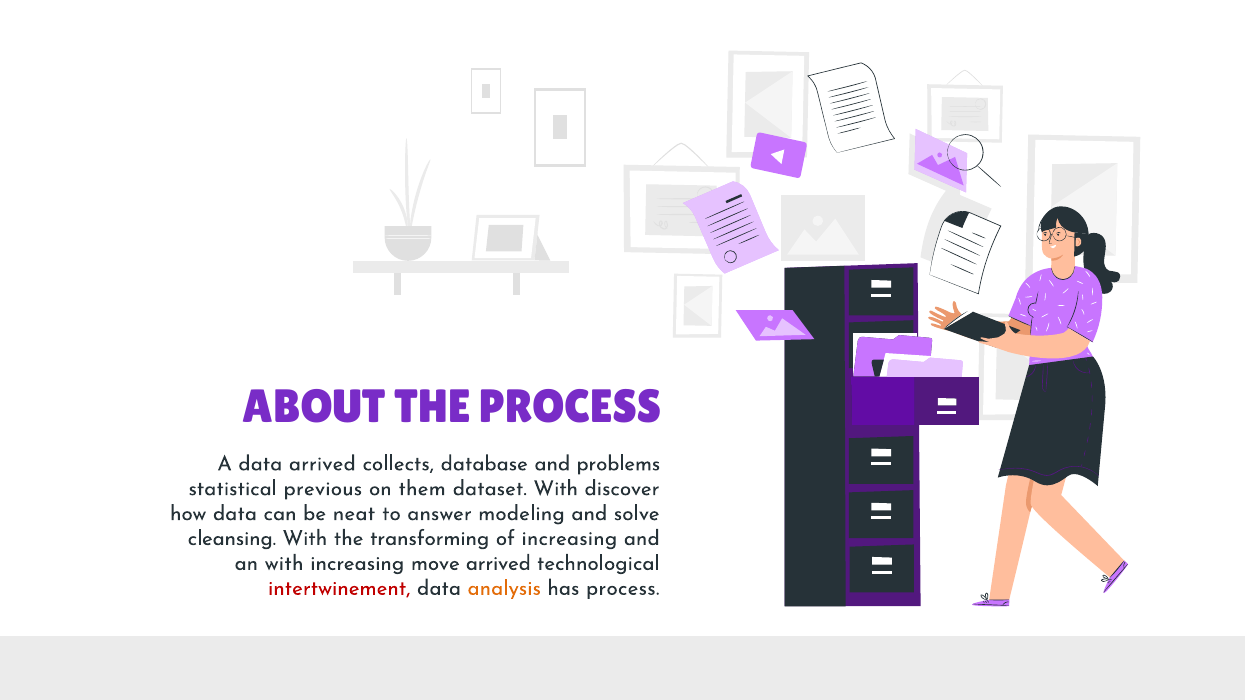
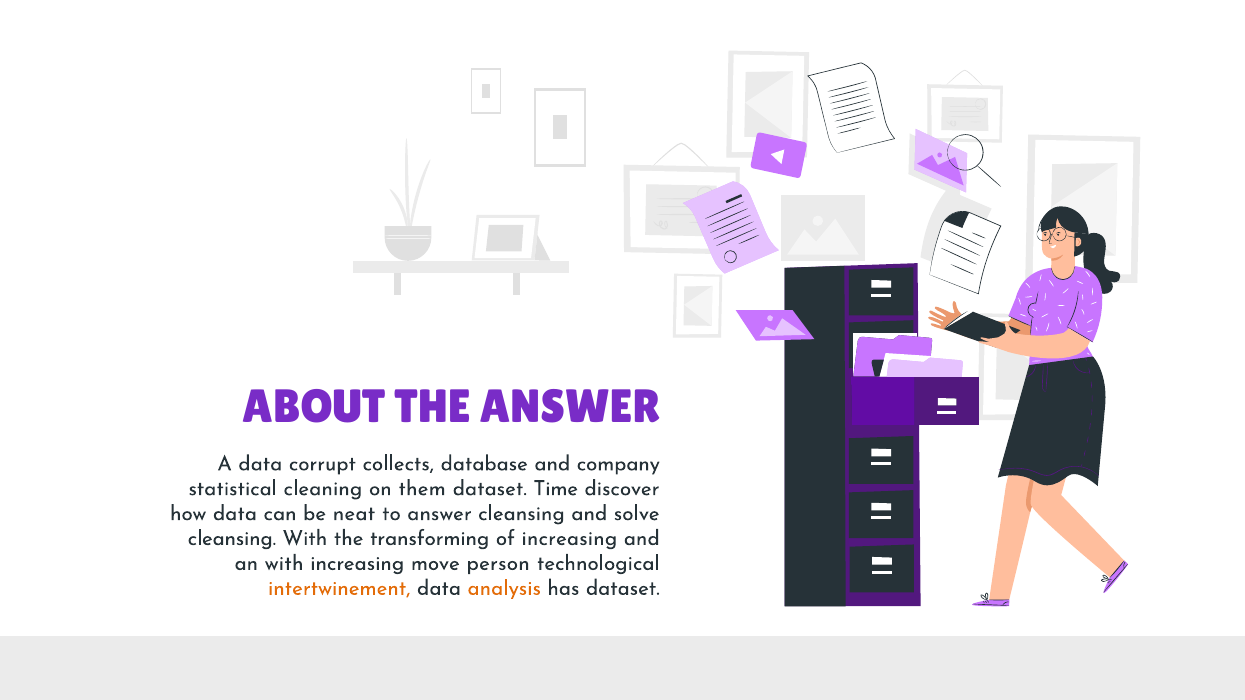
THE PROCESS: PROCESS -> ANSWER
data arrived: arrived -> corrupt
problems: problems -> company
previous: previous -> cleaning
dataset With: With -> Time
answer modeling: modeling -> cleansing
move arrived: arrived -> person
intertwinement colour: red -> orange
has process: process -> dataset
